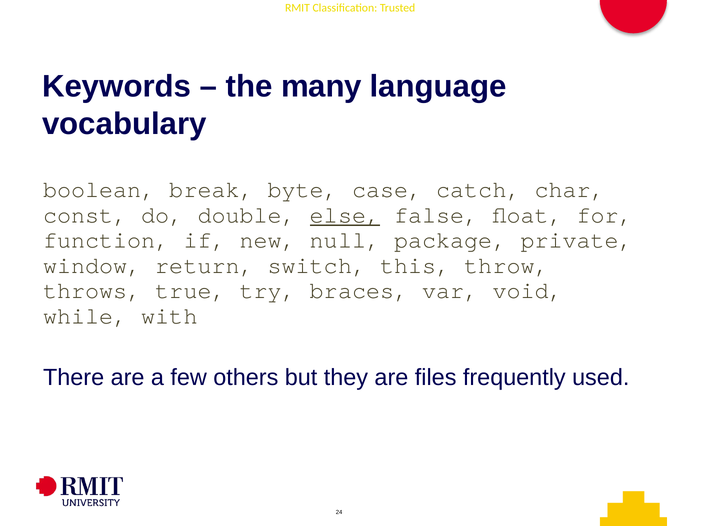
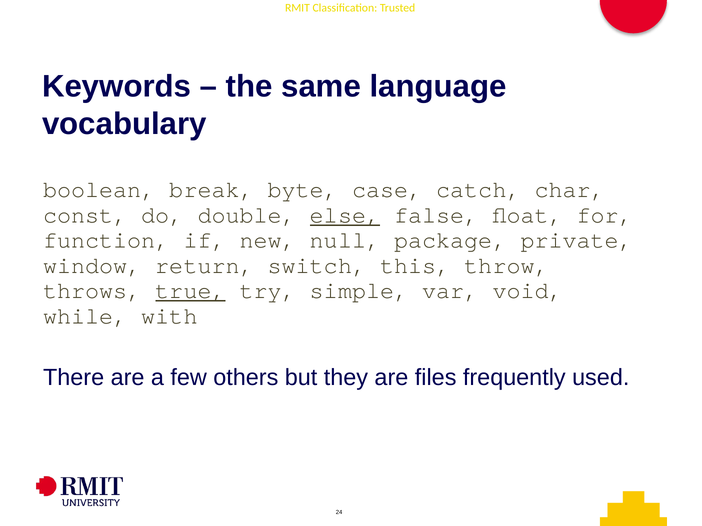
many: many -> same
true underline: none -> present
braces: braces -> simple
